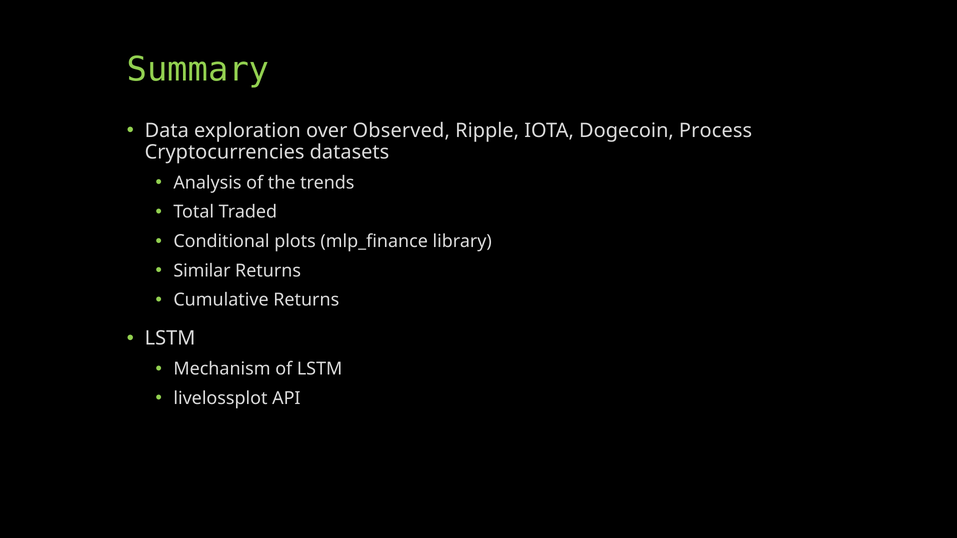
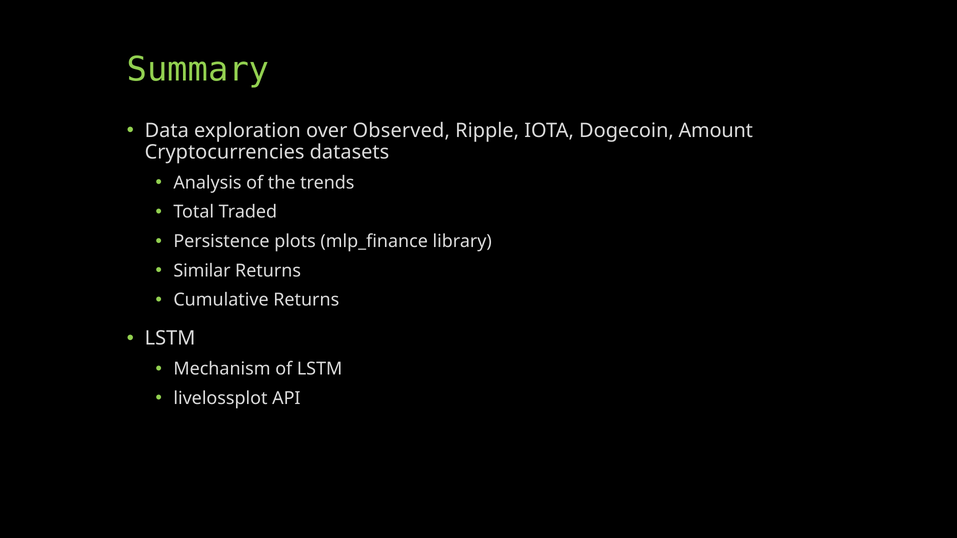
Process: Process -> Amount
Conditional: Conditional -> Persistence
